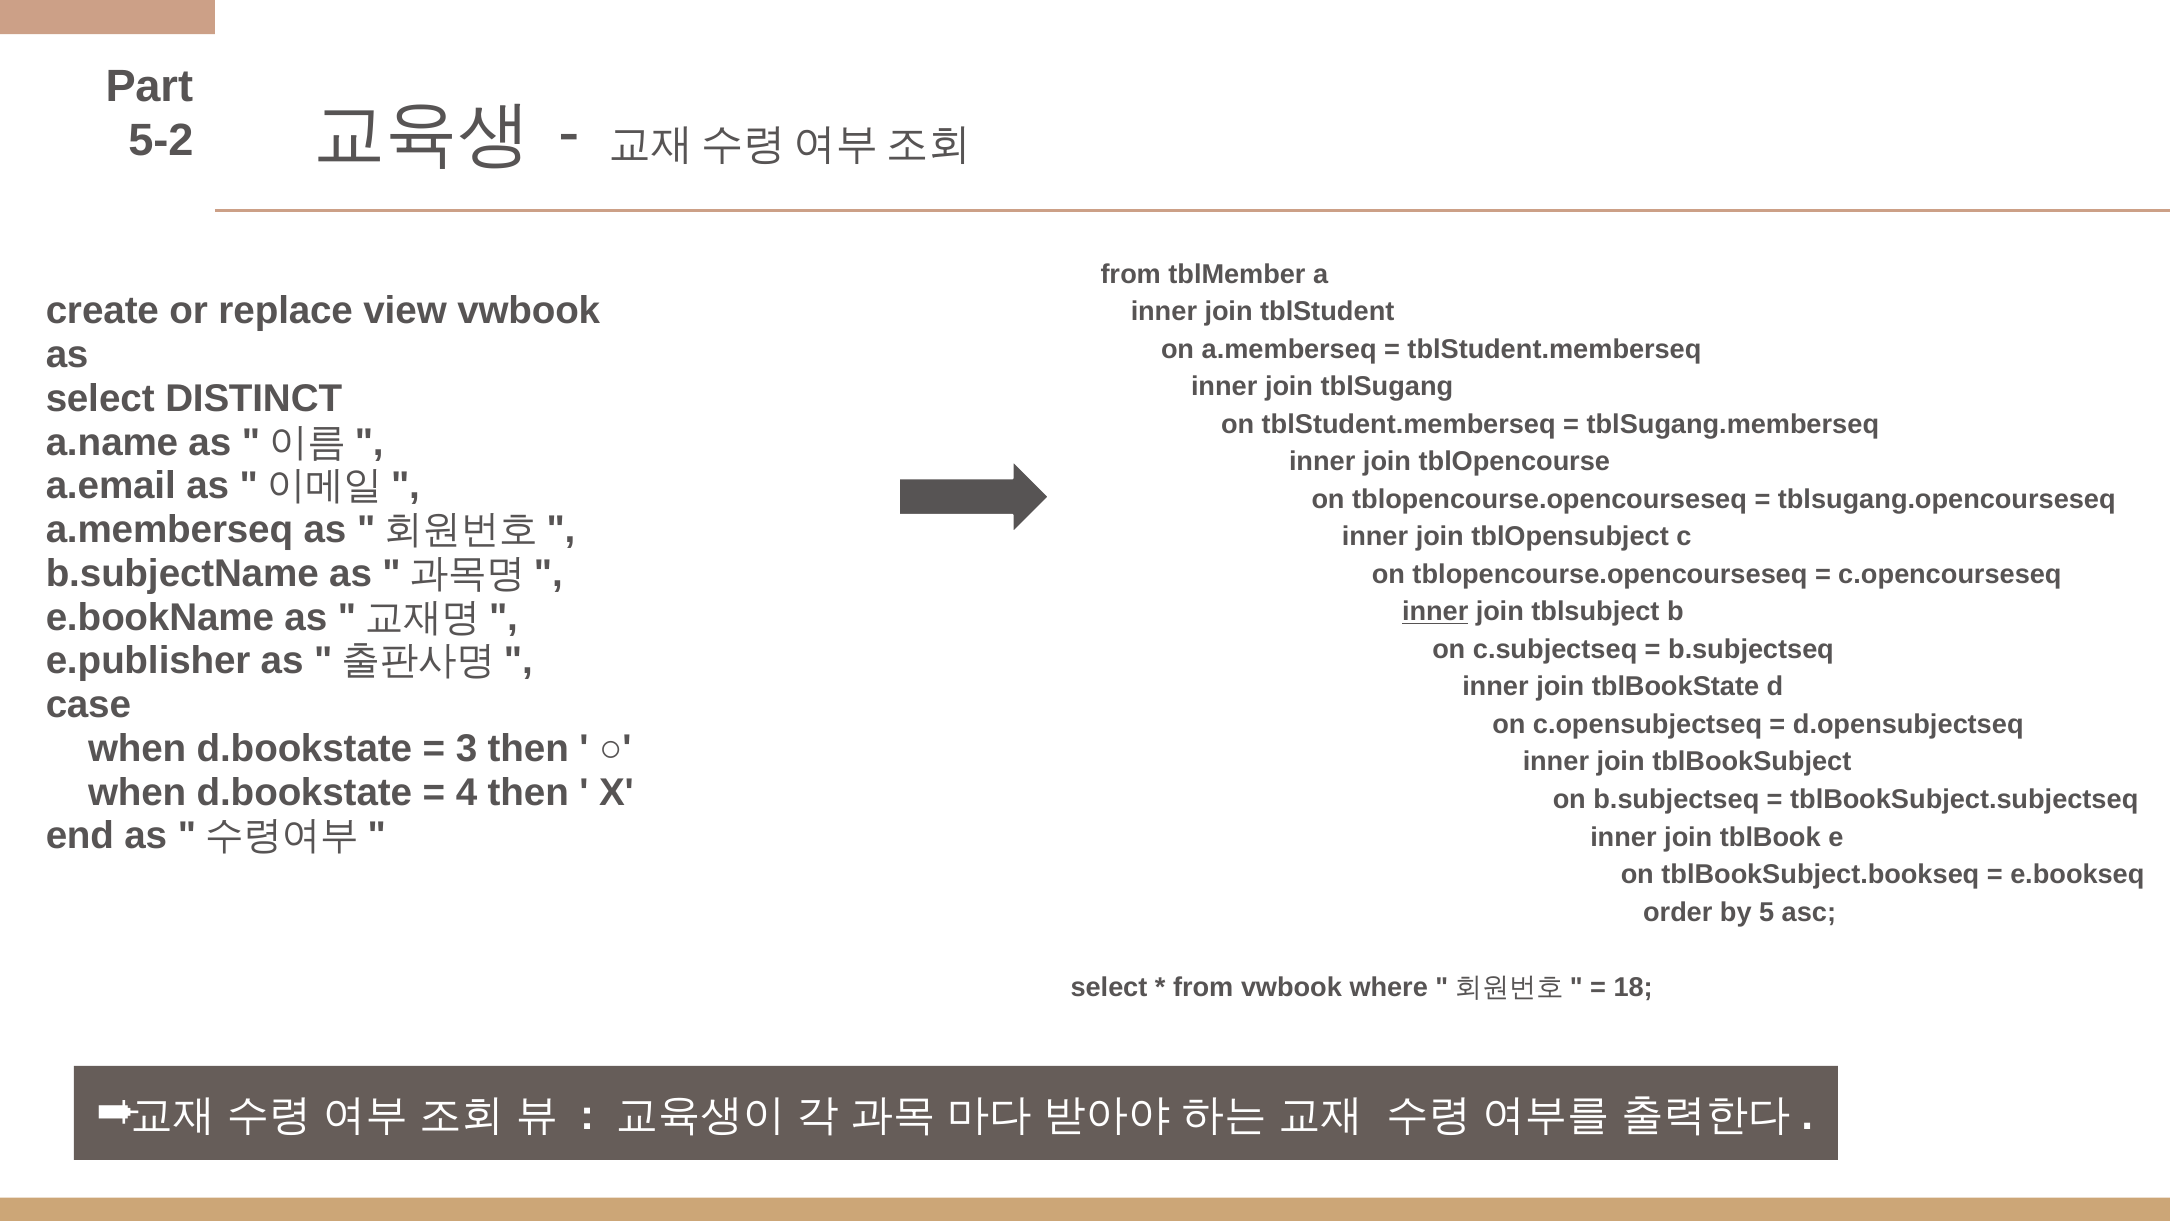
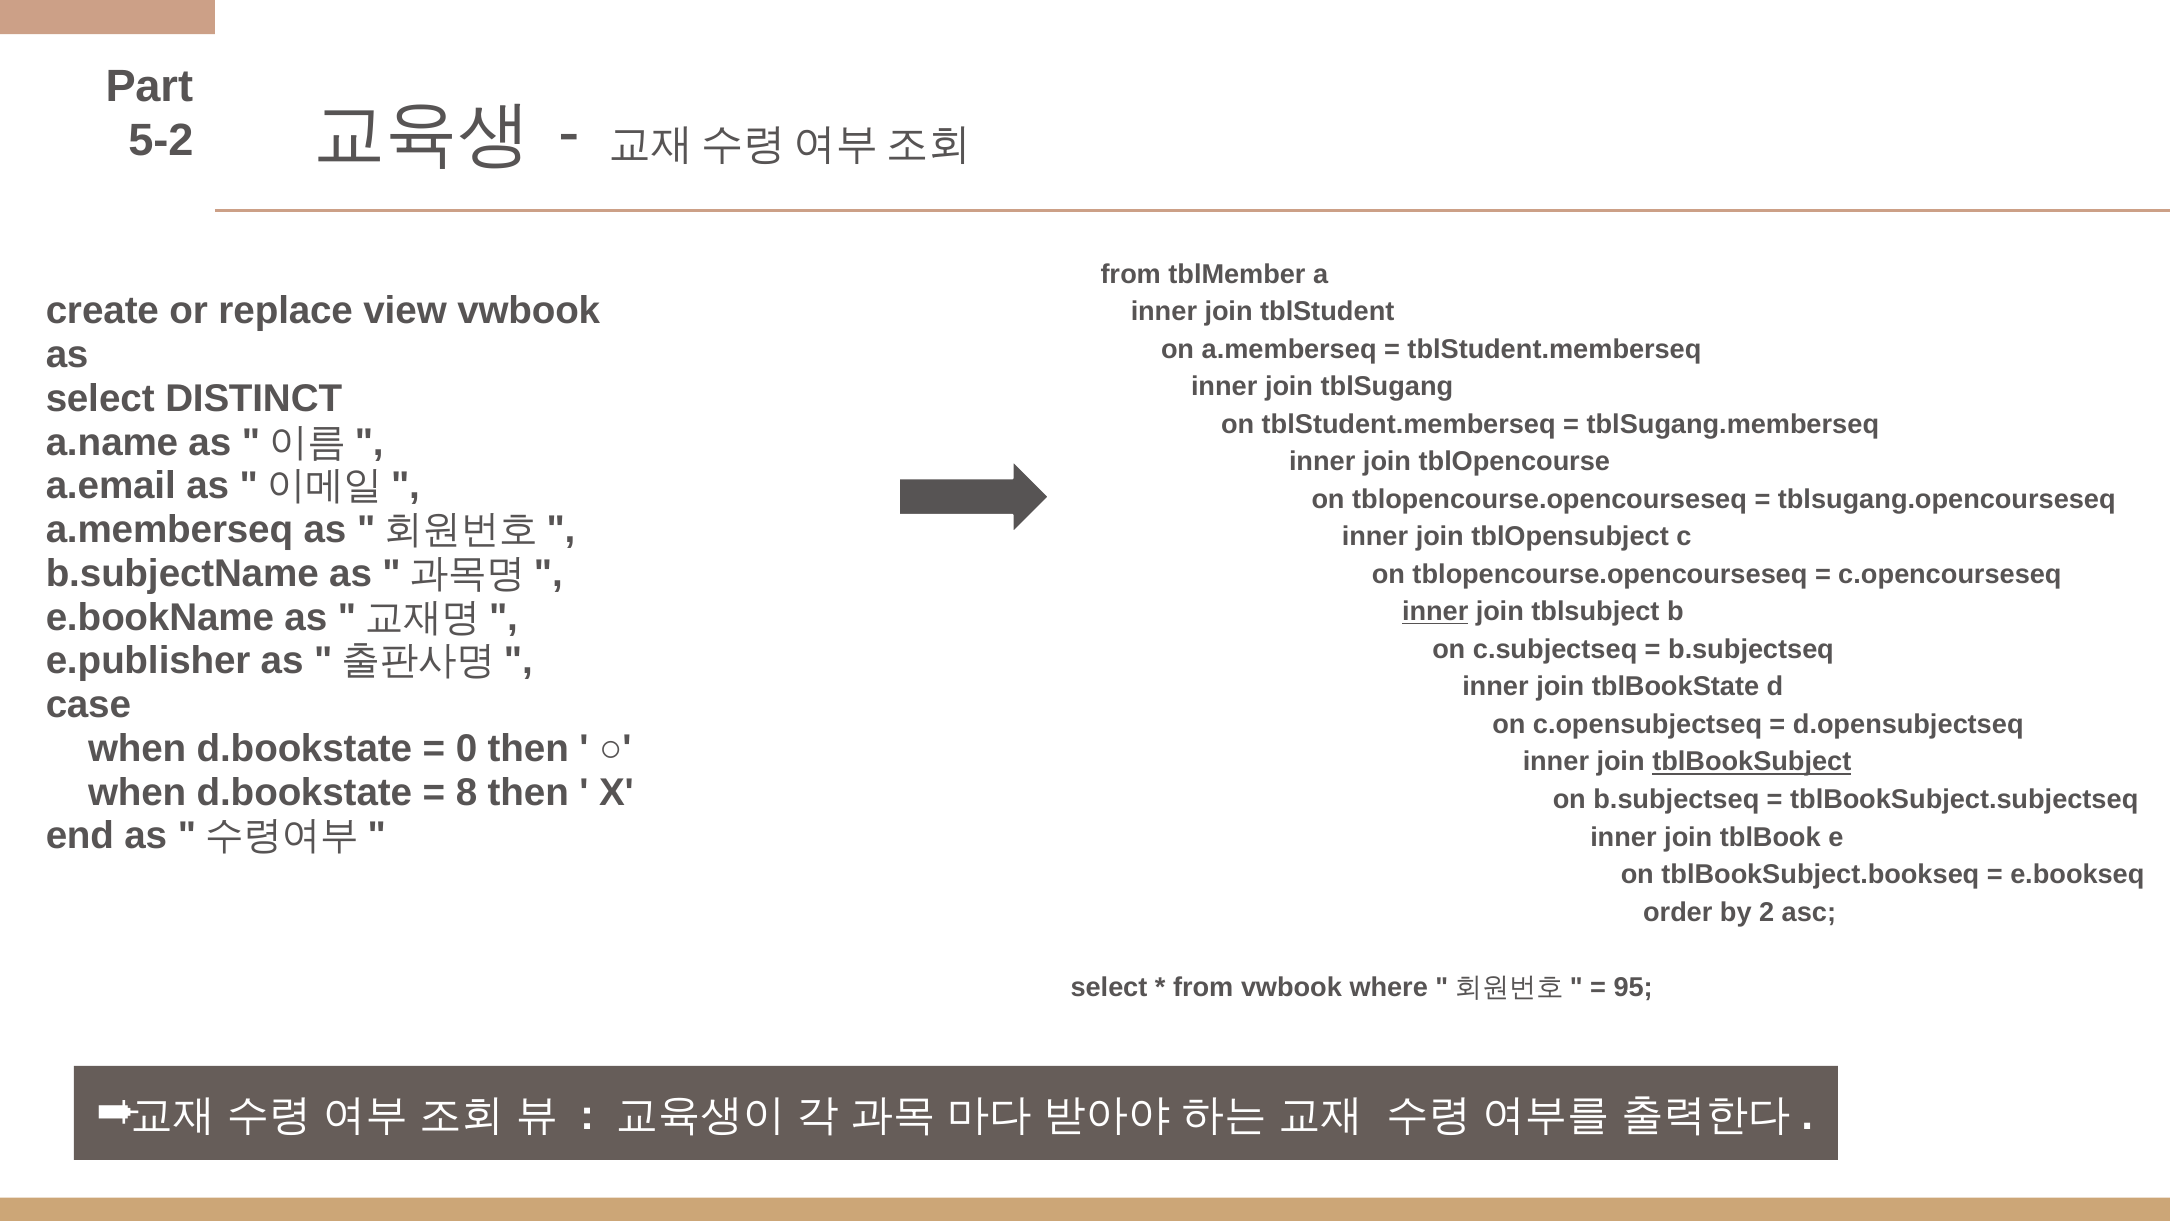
3: 3 -> 0
tblBookSubject underline: none -> present
4: 4 -> 8
5: 5 -> 2
18: 18 -> 95
